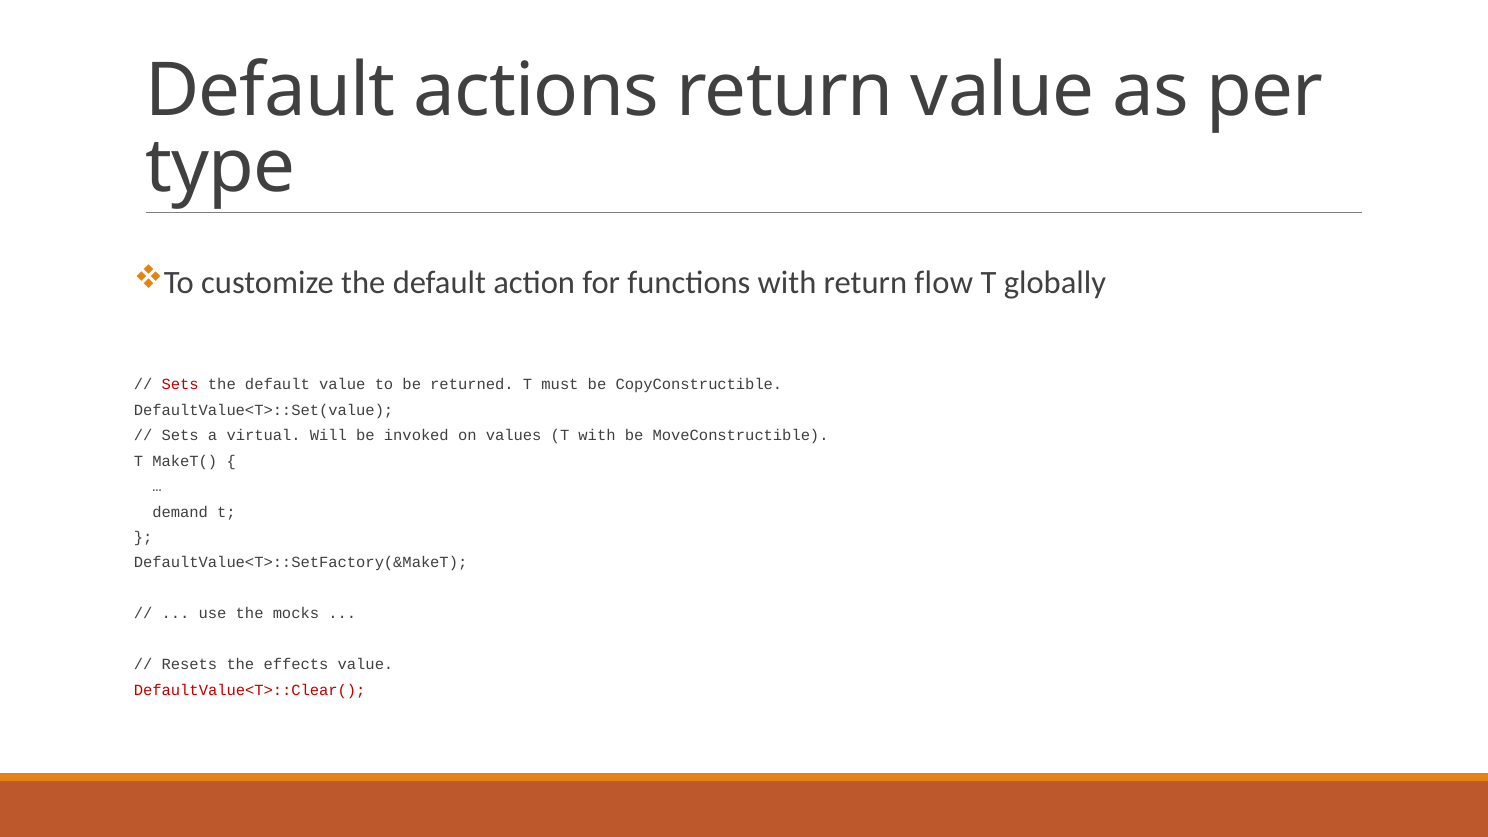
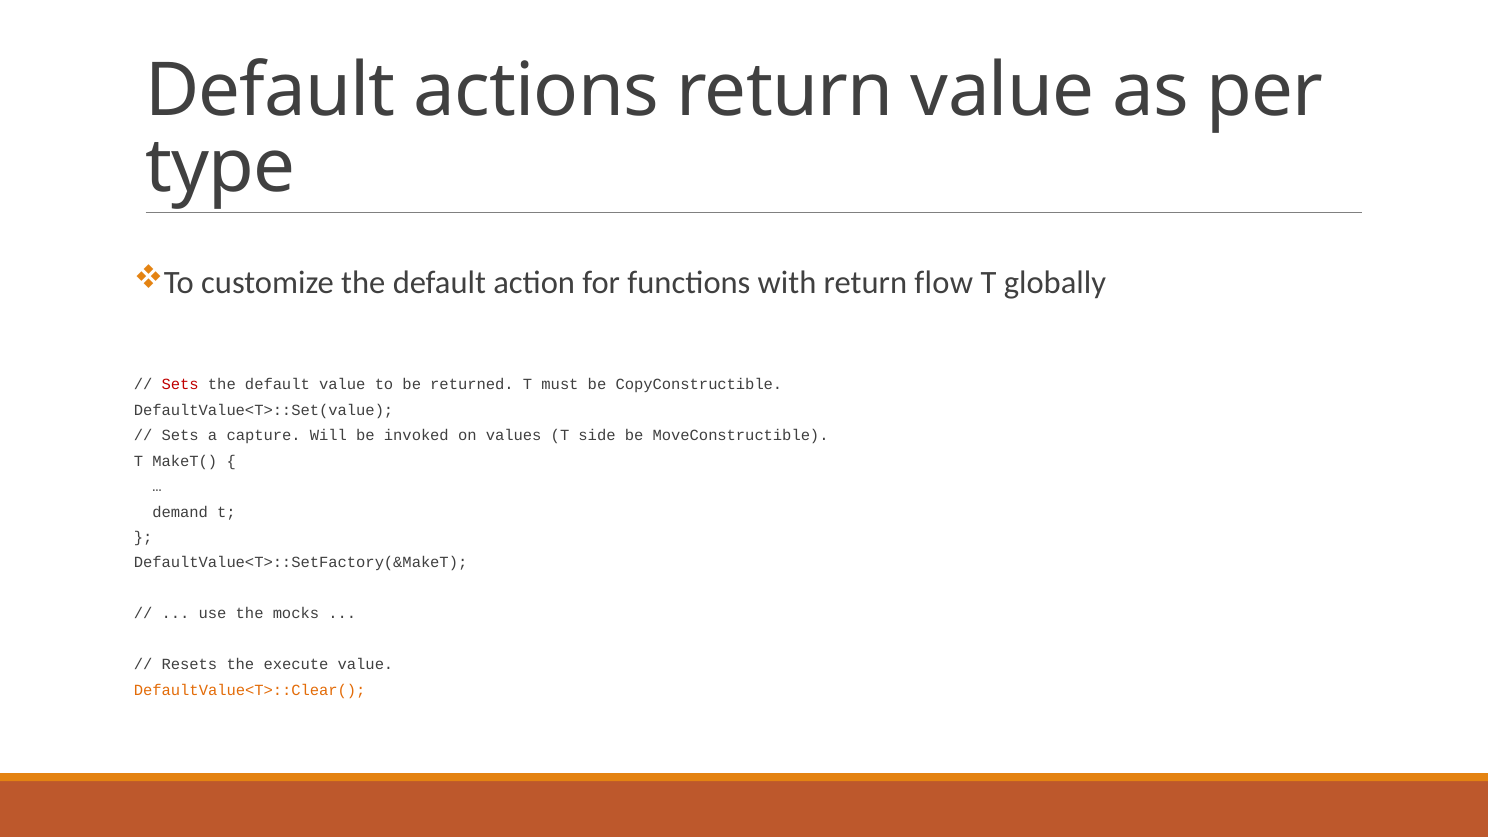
virtual: virtual -> capture
T with: with -> side
effects: effects -> execute
DefaultValue<T>::Clear( colour: red -> orange
